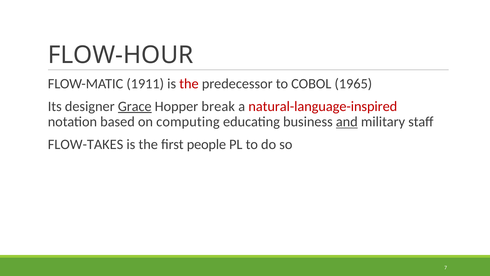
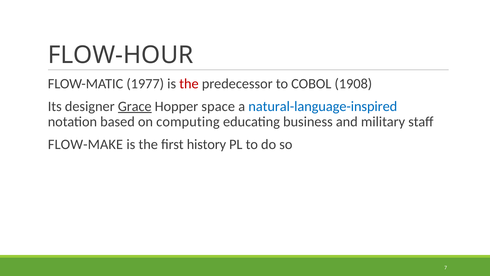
1911: 1911 -> 1977
1965: 1965 -> 1908
break: break -> space
natural-language-inspired colour: red -> blue
and underline: present -> none
FLOW-TAKES: FLOW-TAKES -> FLOW-MAKE
people: people -> history
